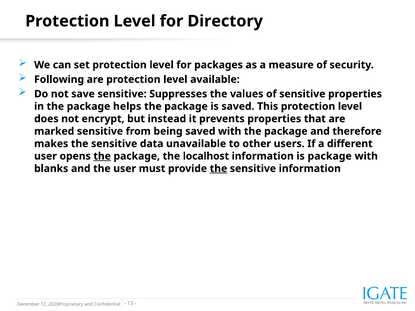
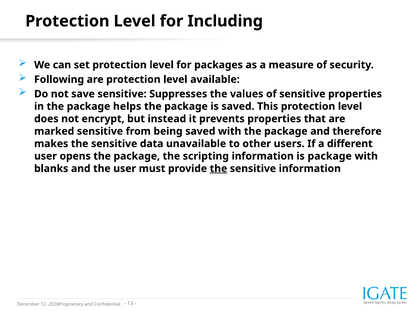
Directory: Directory -> Including
the at (102, 156) underline: present -> none
localhost: localhost -> scripting
